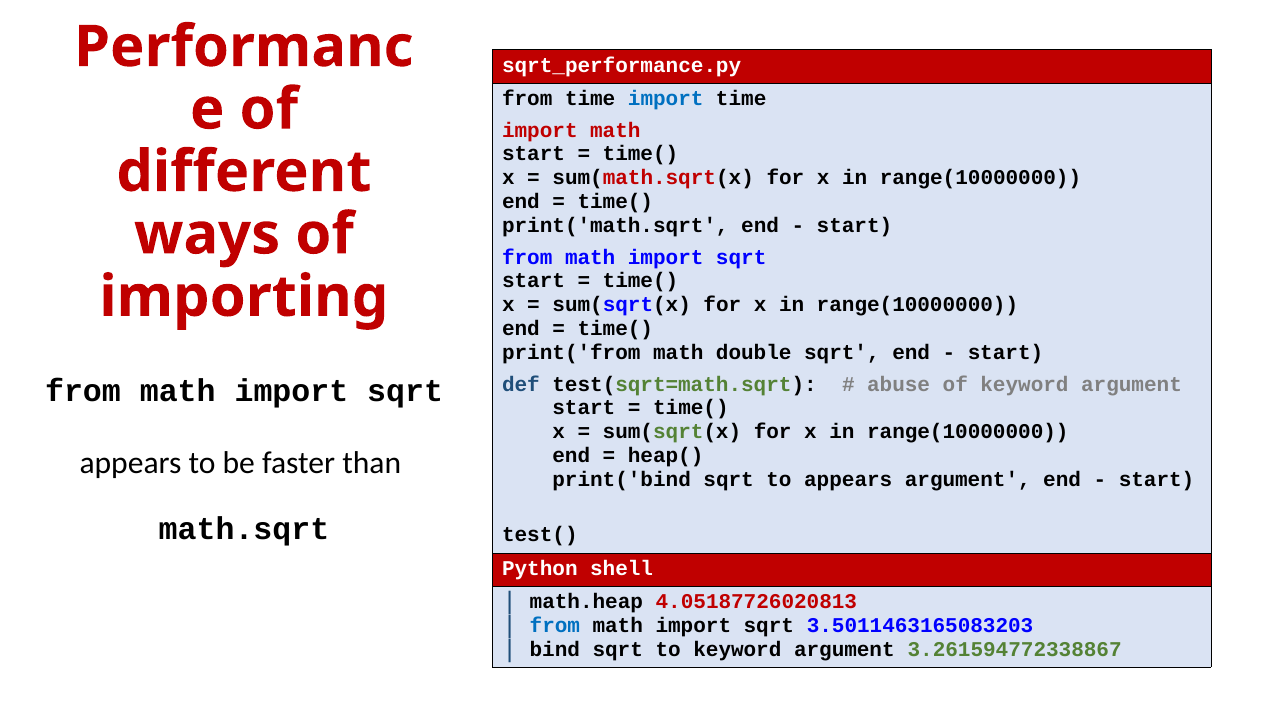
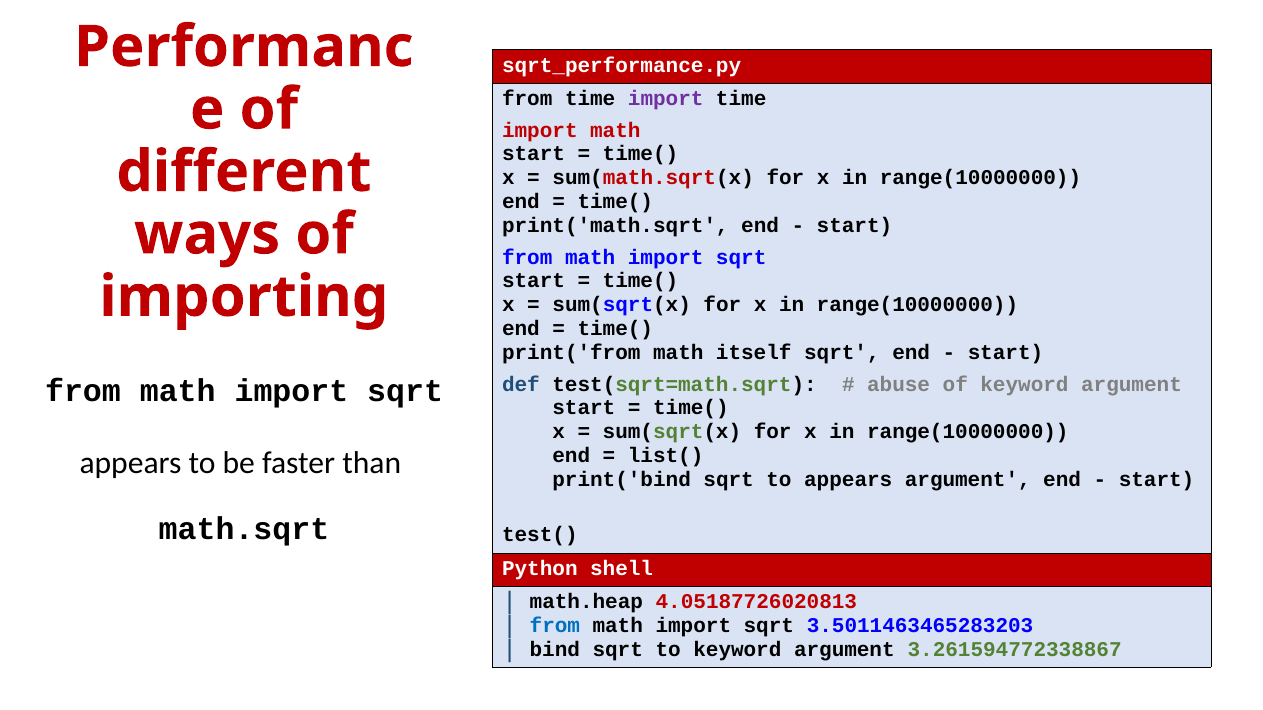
import at (666, 98) colour: blue -> purple
double: double -> itself
heap(: heap( -> list(
3.5011463165083203: 3.5011463165083203 -> 3.5011463465283203
